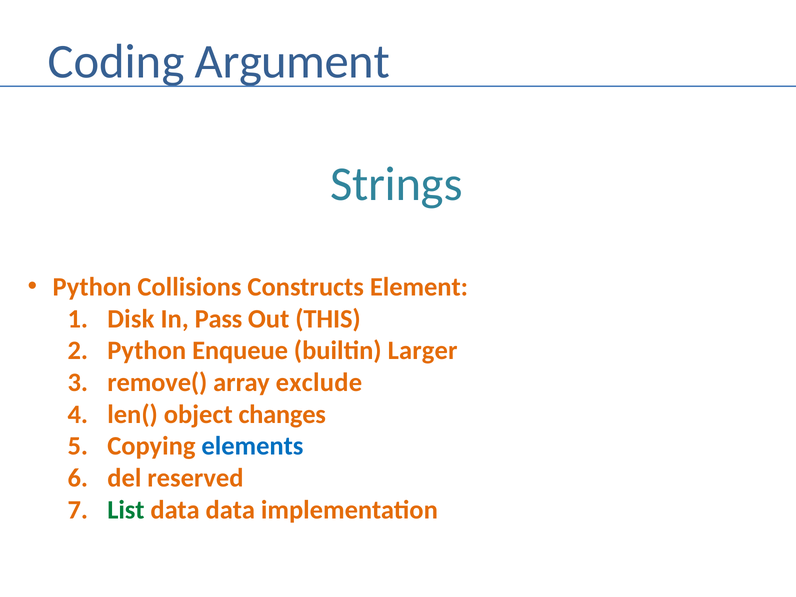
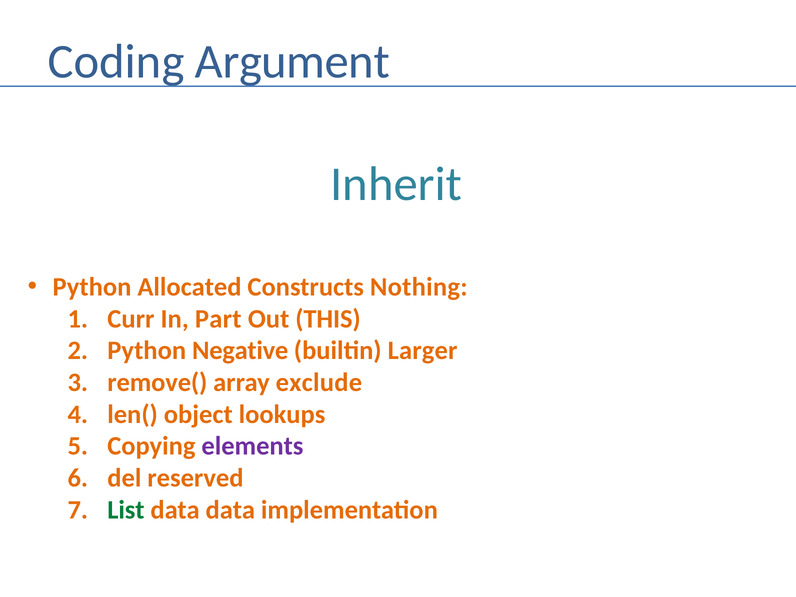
Strings: Strings -> Inherit
Collisions: Collisions -> Allocated
Element: Element -> Nothing
Disk: Disk -> Curr
Pass: Pass -> Part
Enqueue: Enqueue -> Negative
changes: changes -> lookups
elements colour: blue -> purple
